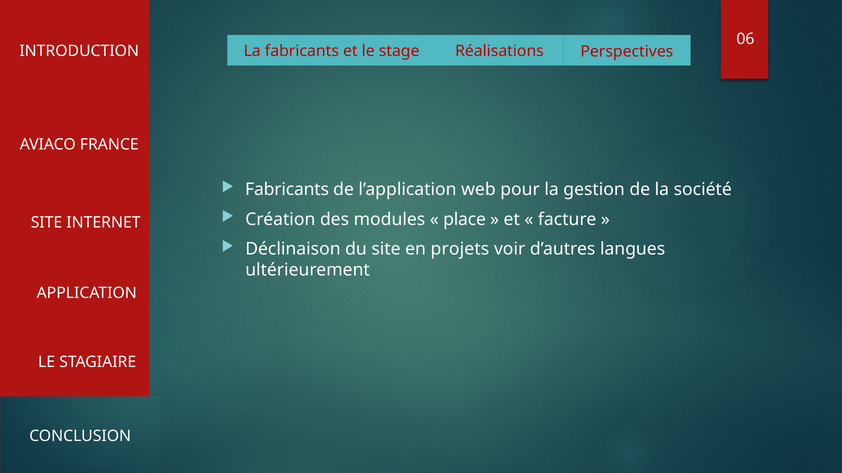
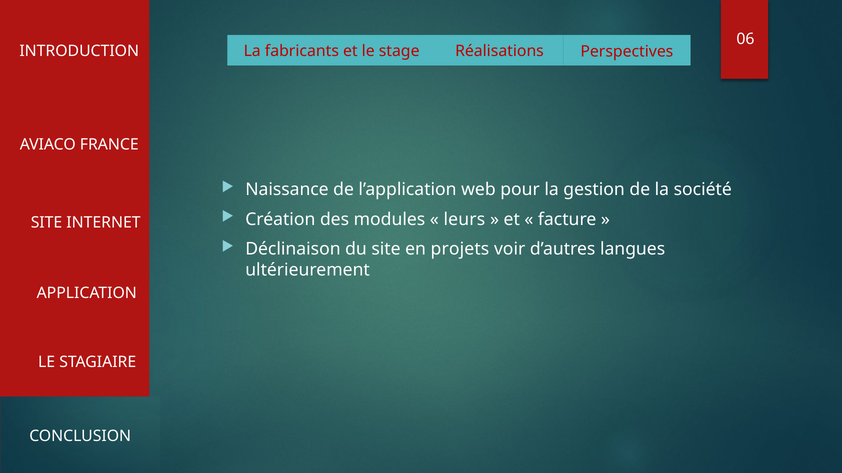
Fabricants at (287, 190): Fabricants -> Naissance
place: place -> leurs
